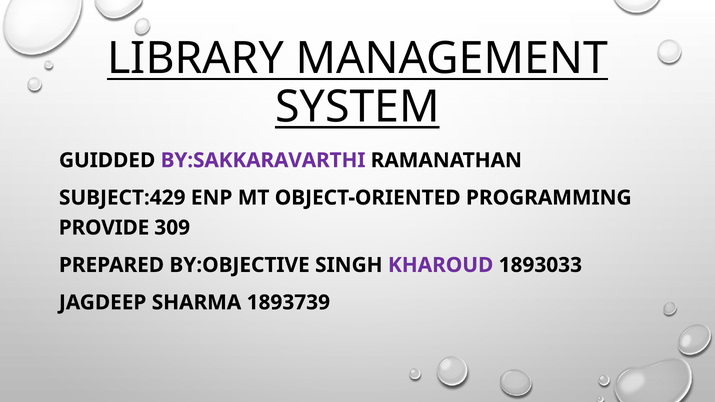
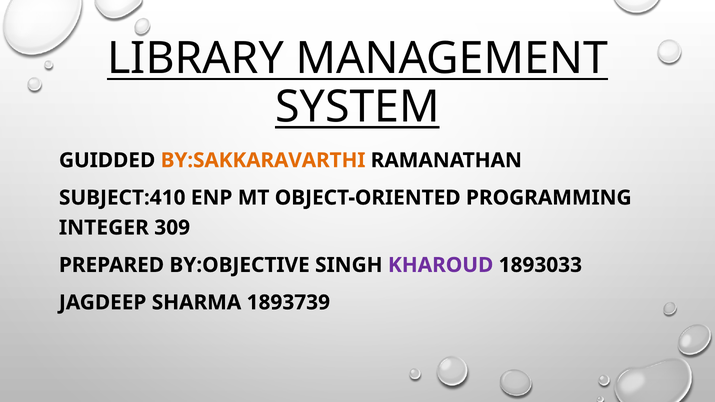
BY:SAKKARAVARTHI colour: purple -> orange
SUBJECT:429: SUBJECT:429 -> SUBJECT:410
PROVIDE: PROVIDE -> INTEGER
